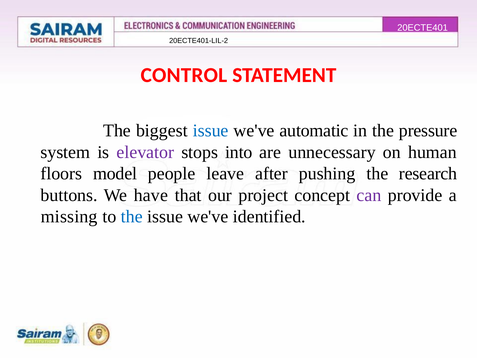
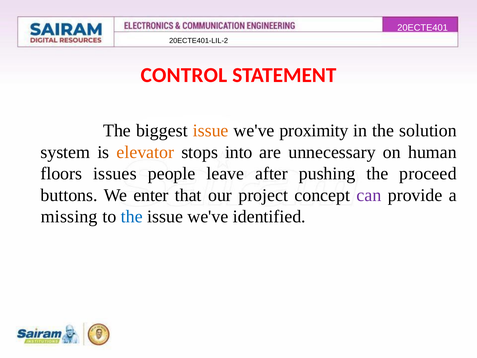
issue at (211, 131) colour: blue -> orange
automatic: automatic -> proximity
pressure: pressure -> solution
elevator colour: purple -> orange
model: model -> issues
research: research -> proceed
have: have -> enter
